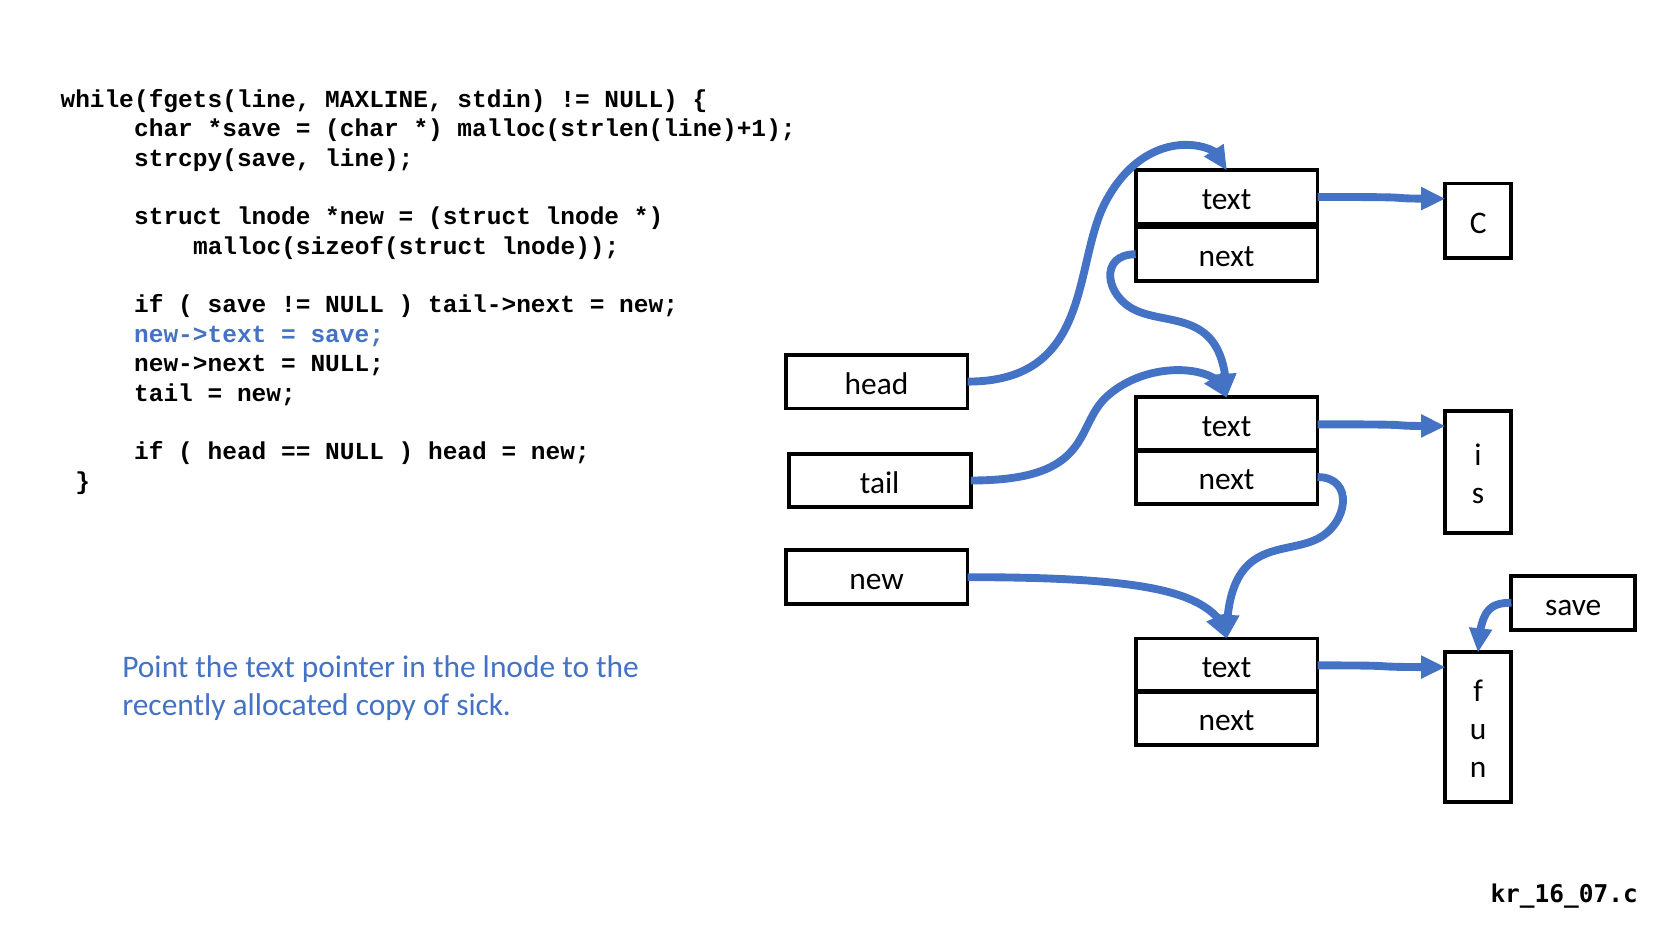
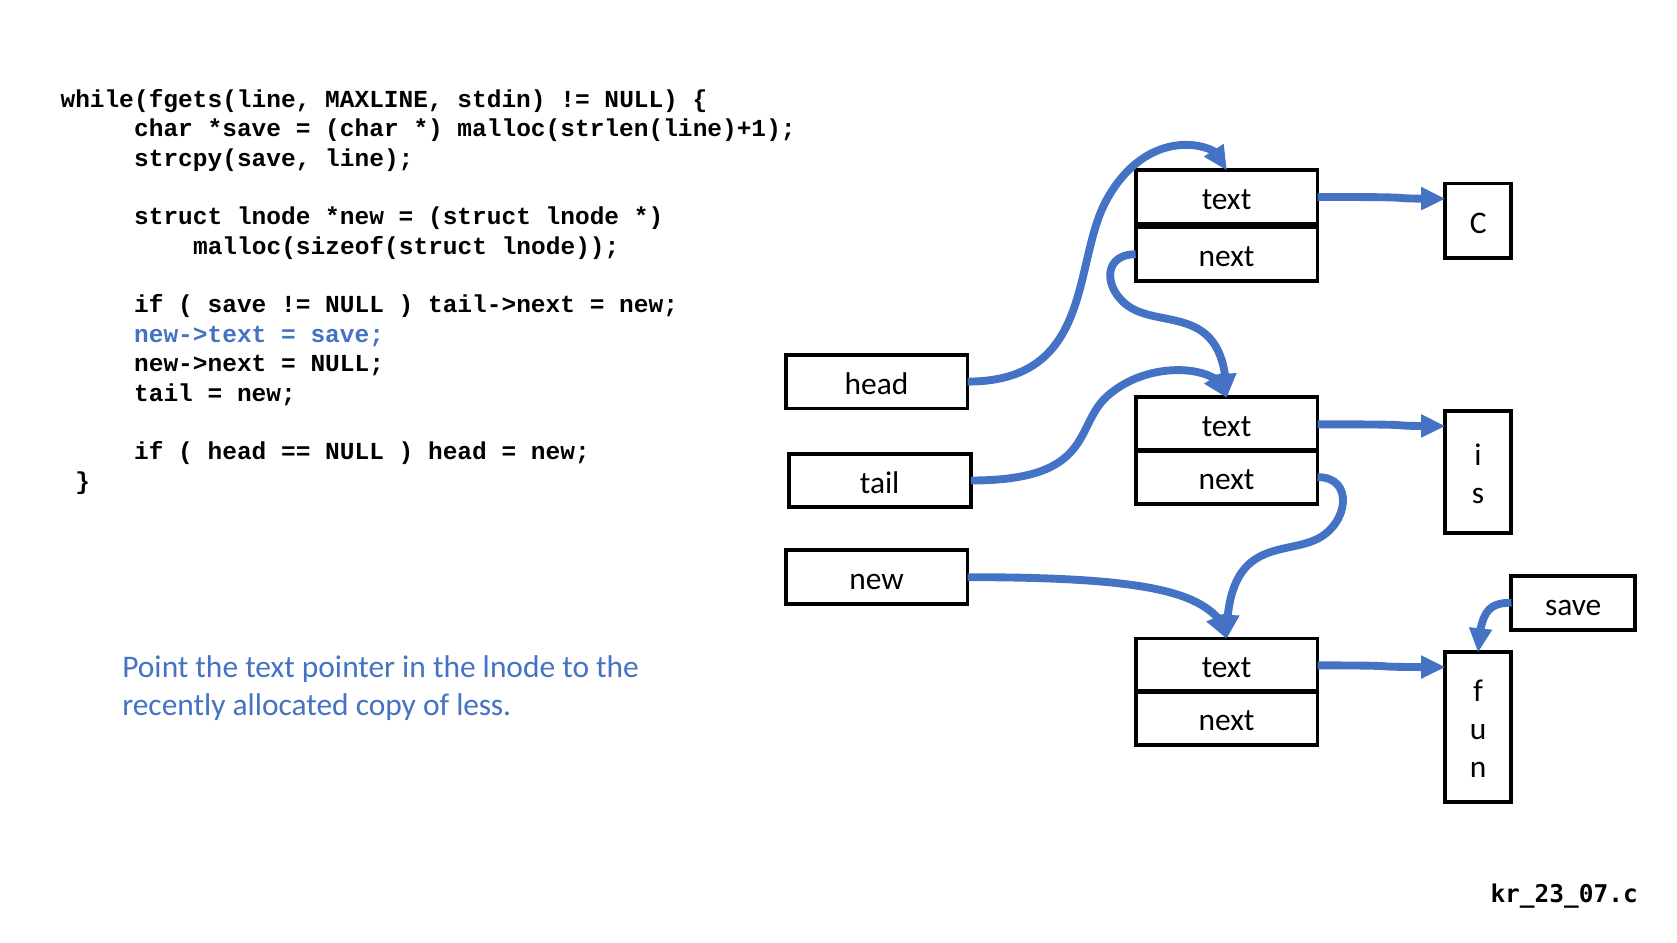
sick: sick -> less
kr_16_07.c: kr_16_07.c -> kr_23_07.c
